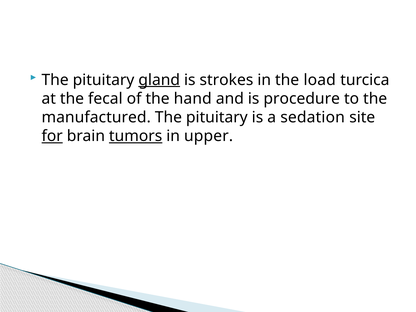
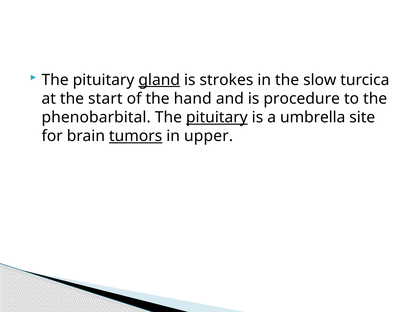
load: load -> slow
fecal: fecal -> start
manufactured: manufactured -> phenobarbital
pituitary at (217, 117) underline: none -> present
sedation: sedation -> umbrella
for underline: present -> none
